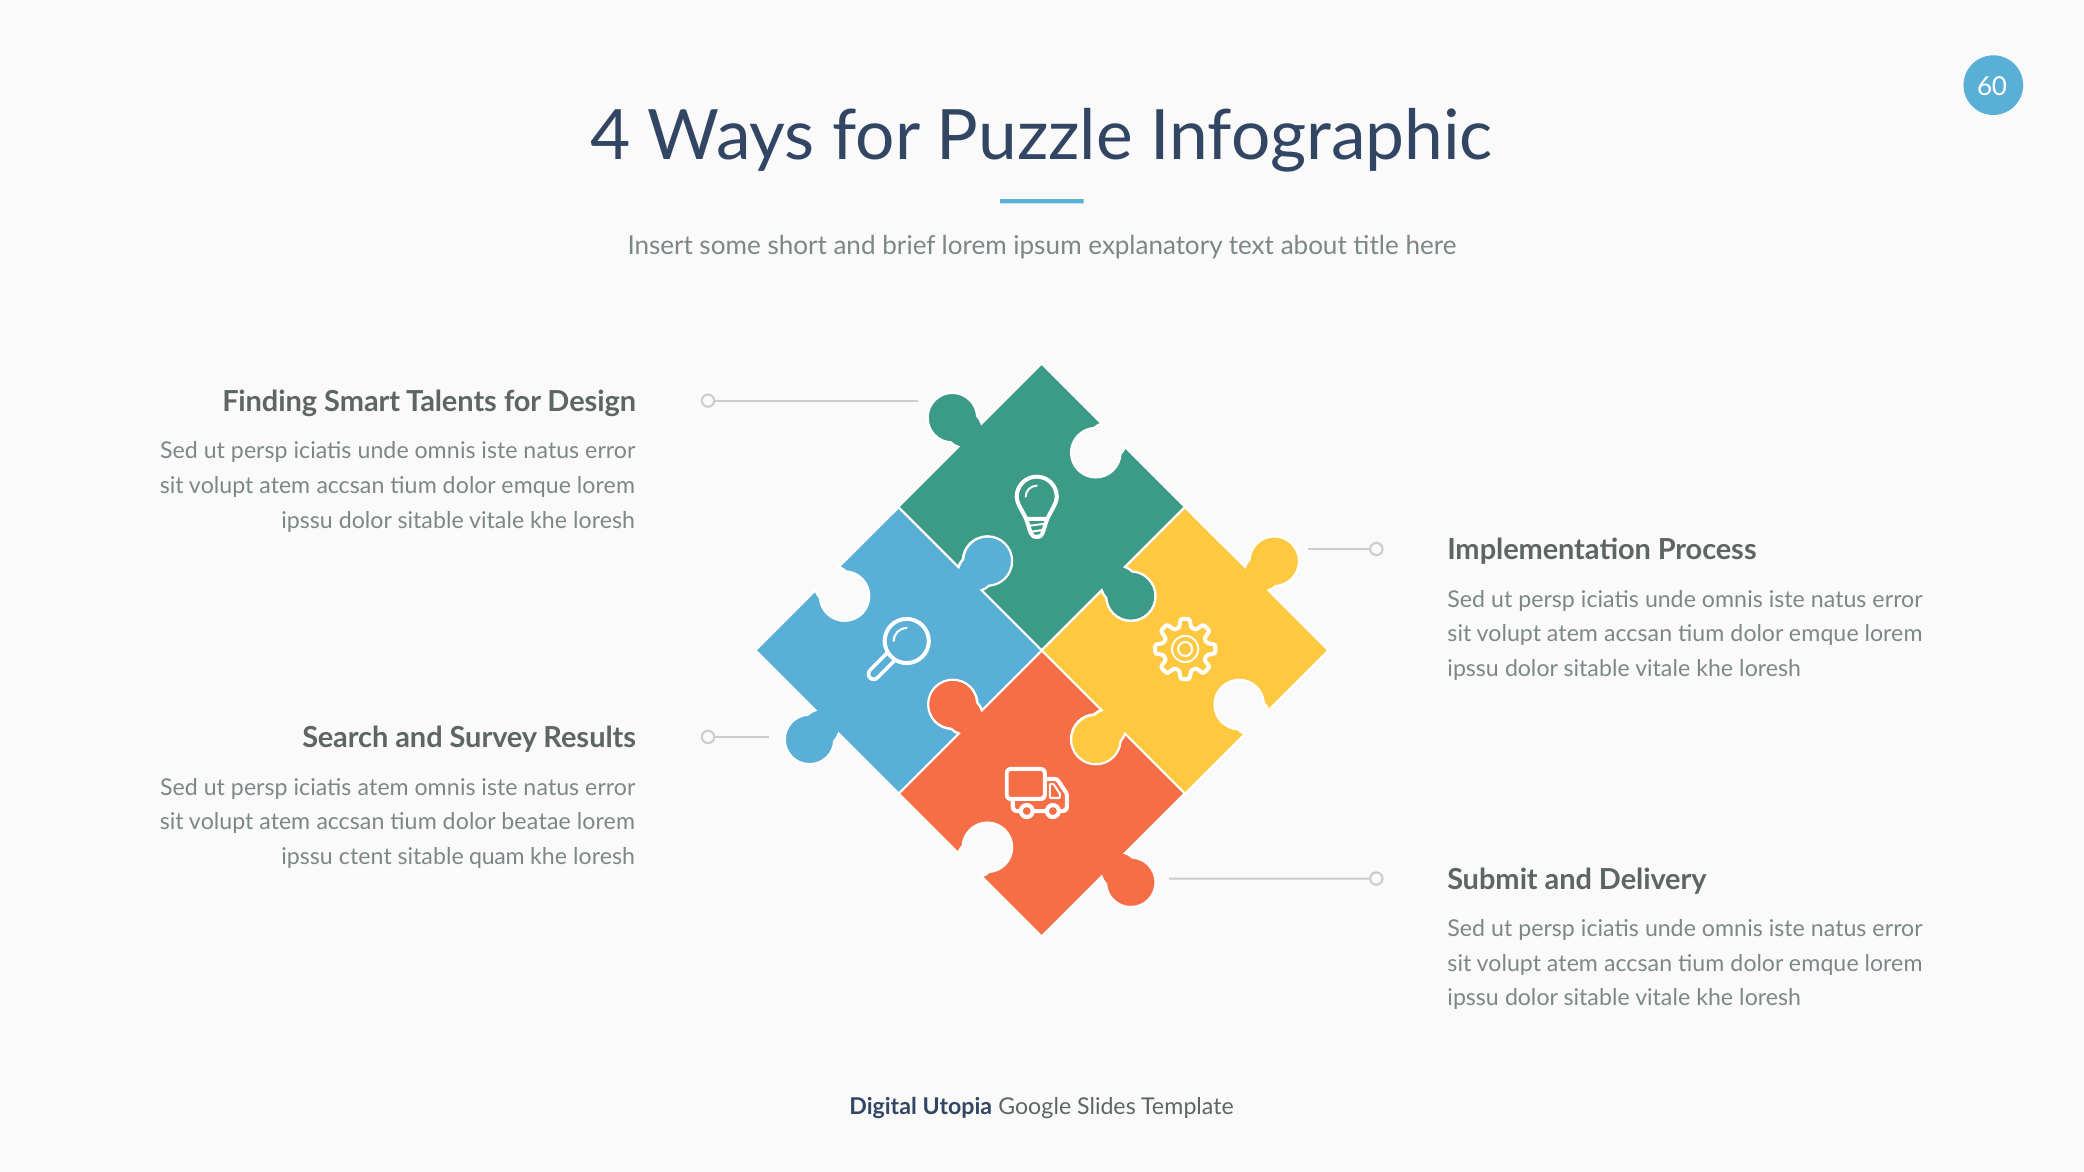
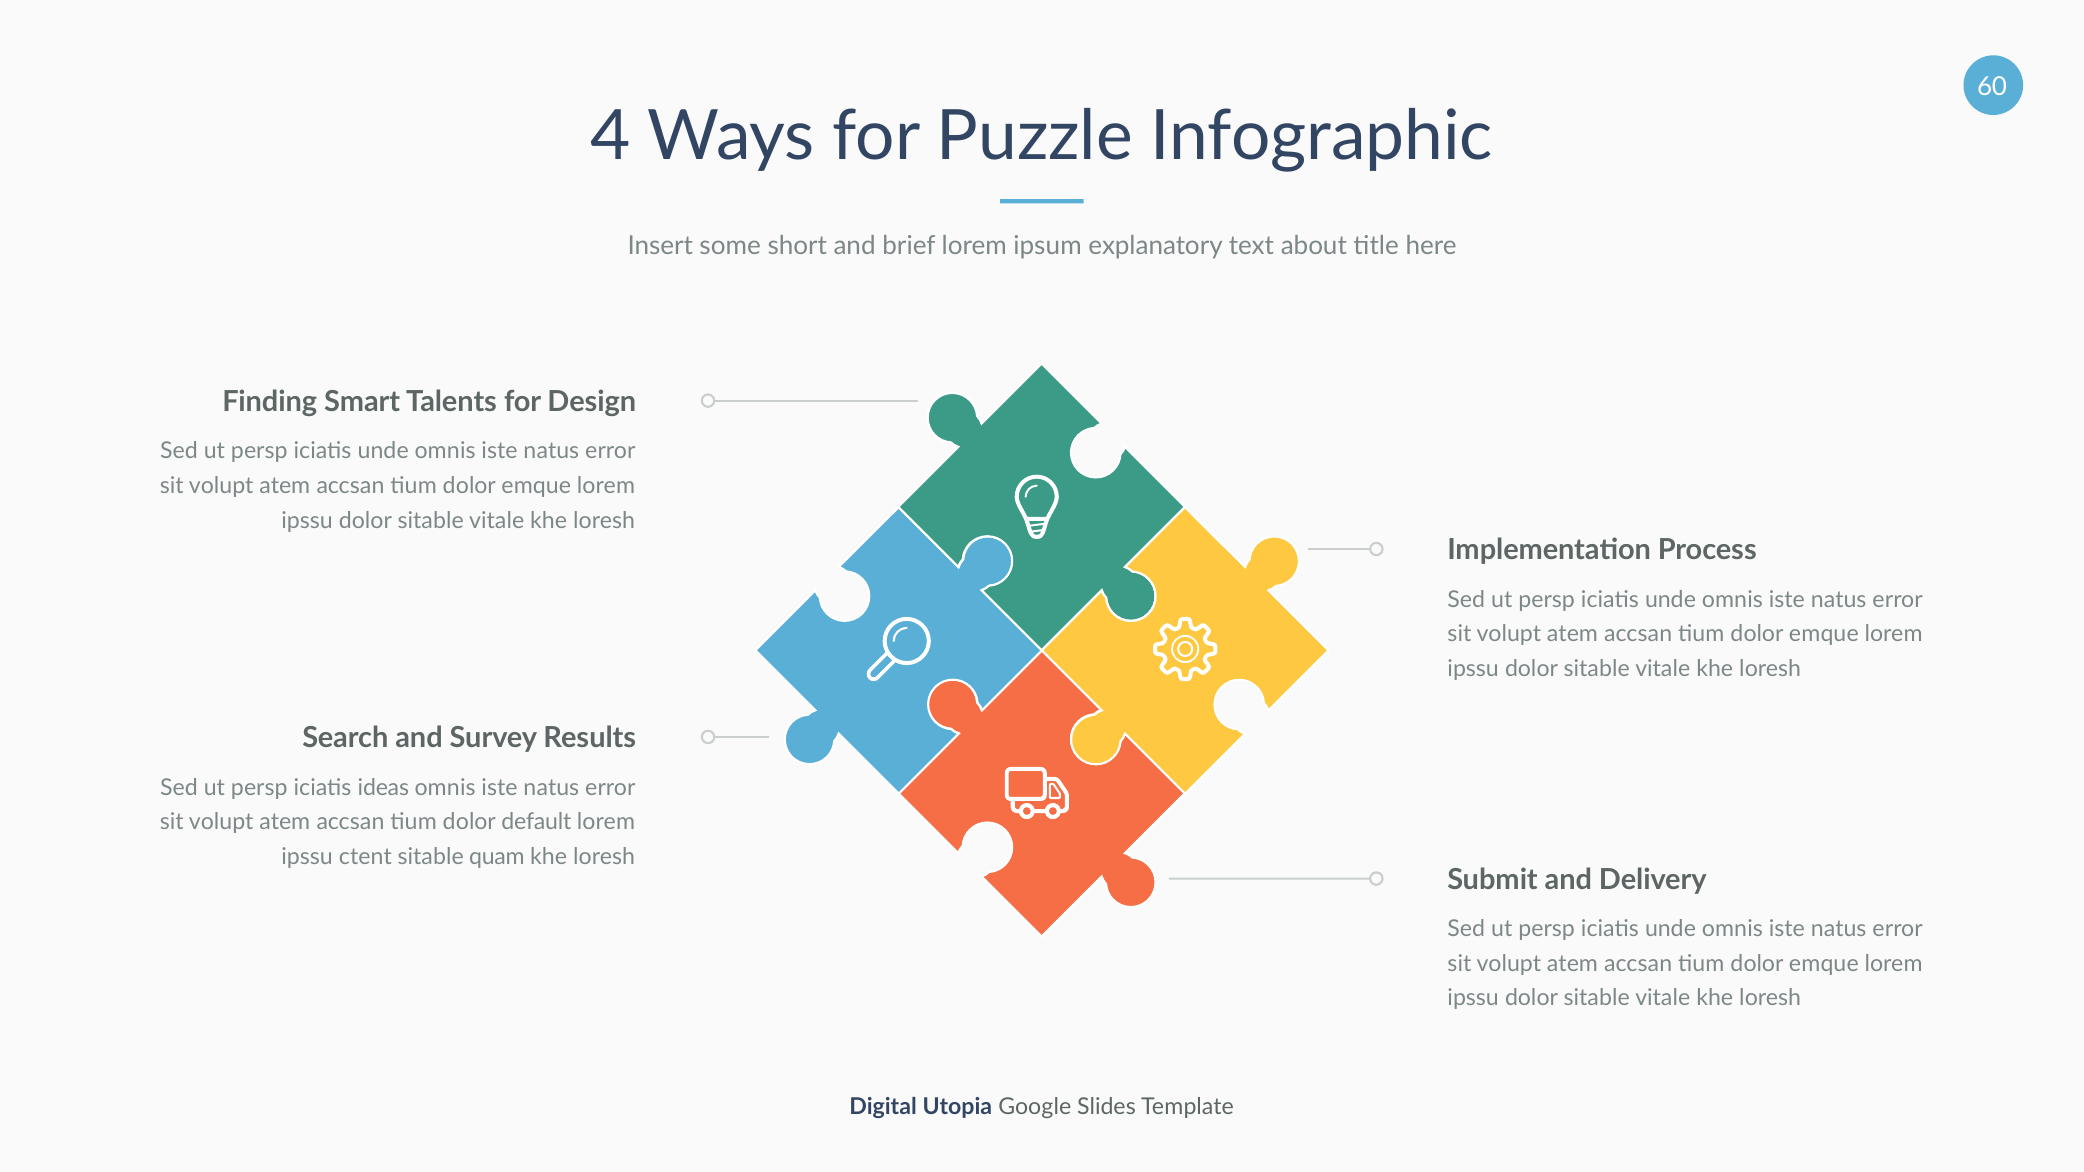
iciatis atem: atem -> ideas
beatae: beatae -> default
